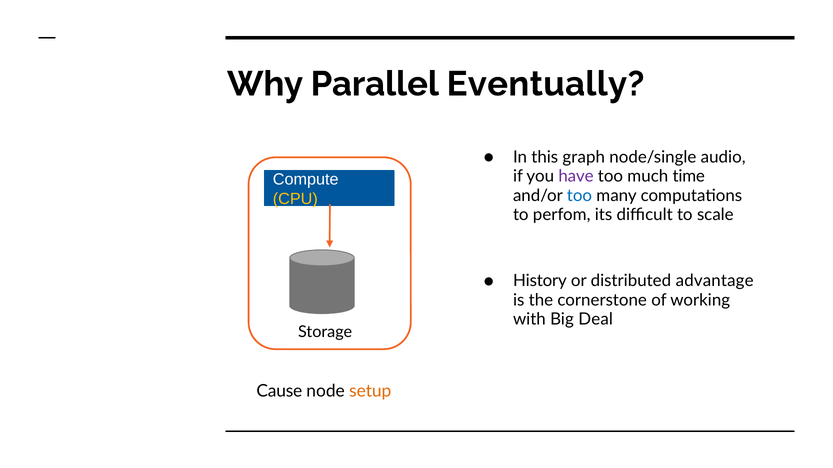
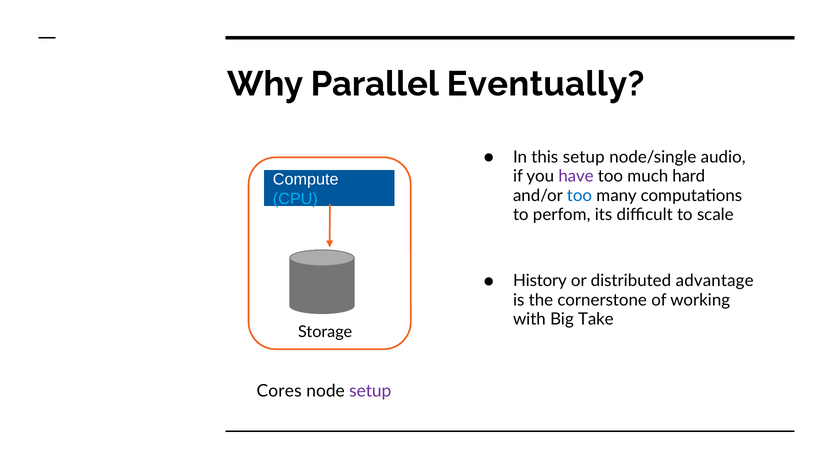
this graph: graph -> setup
time: time -> hard
CPU colour: yellow -> light blue
Deal: Deal -> Take
Cause: Cause -> Cores
setup at (370, 391) colour: orange -> purple
